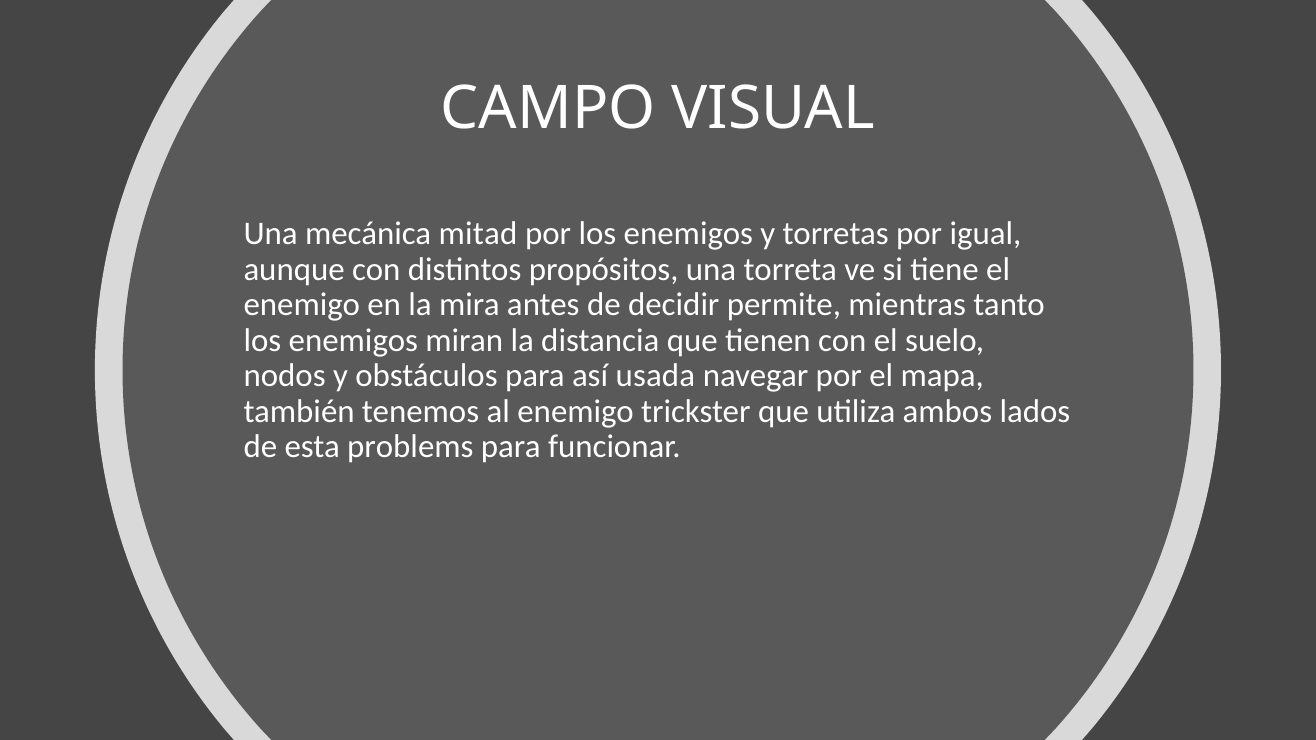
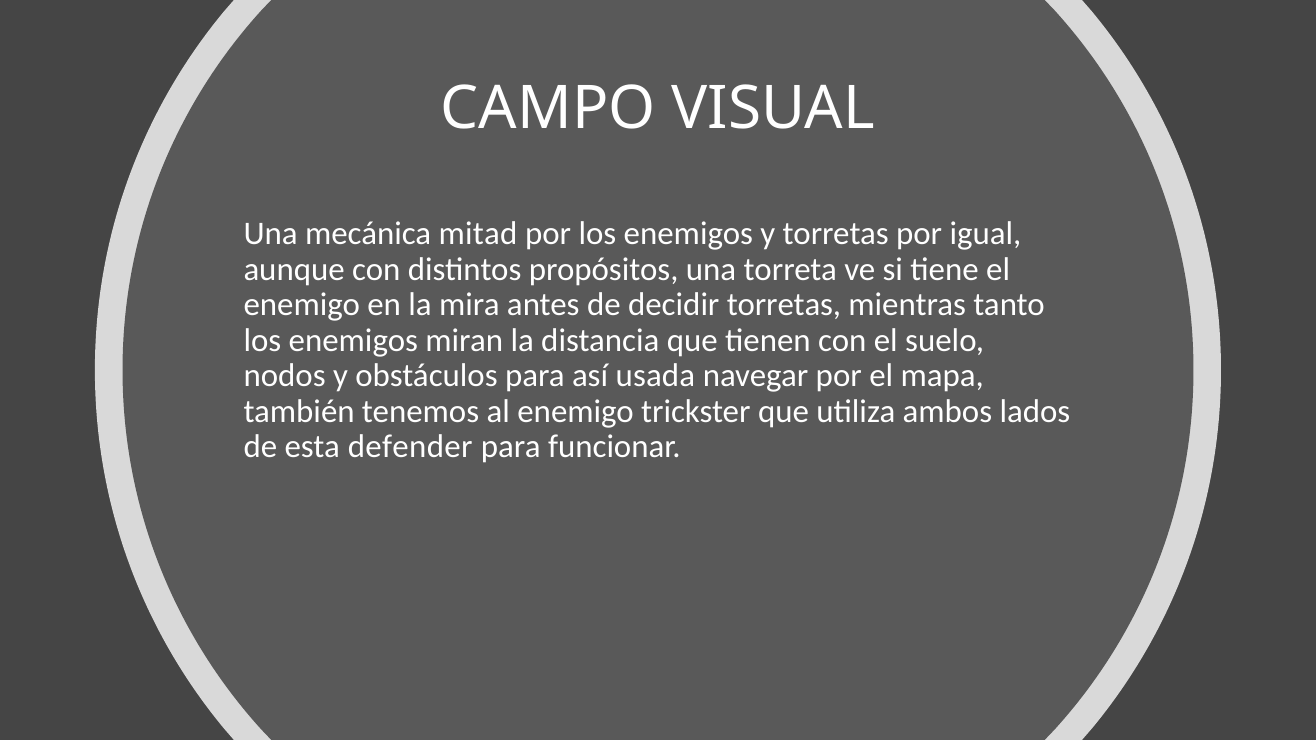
decidir permite: permite -> torretas
problems: problems -> defender
